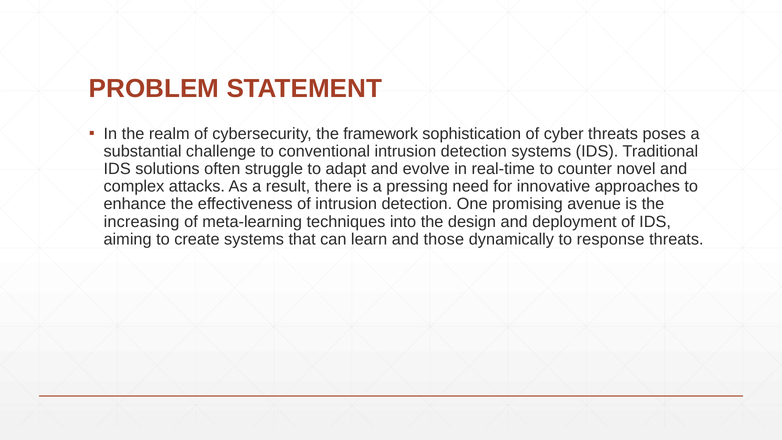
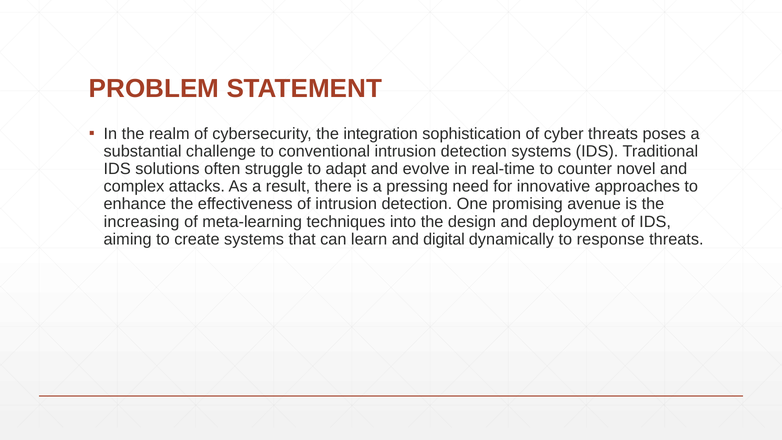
framework: framework -> integration
those: those -> digital
